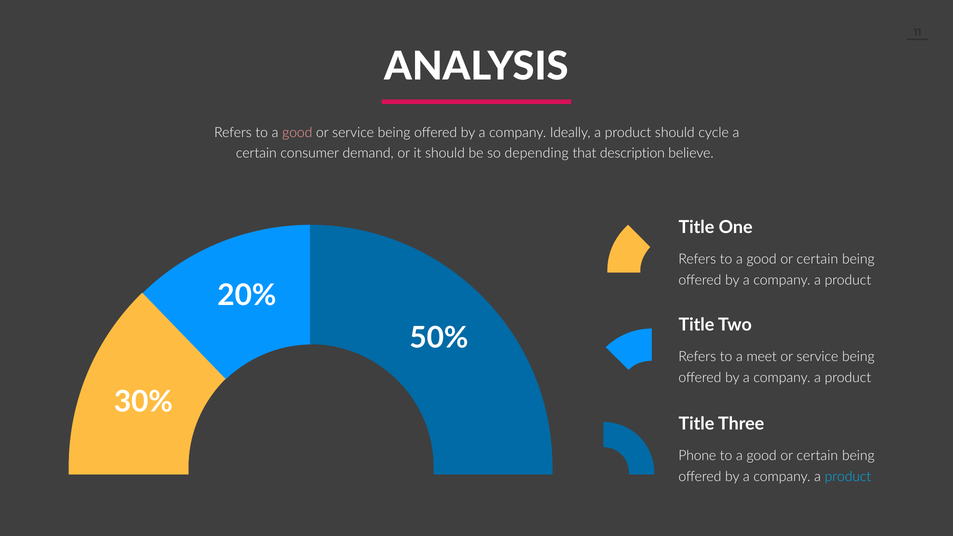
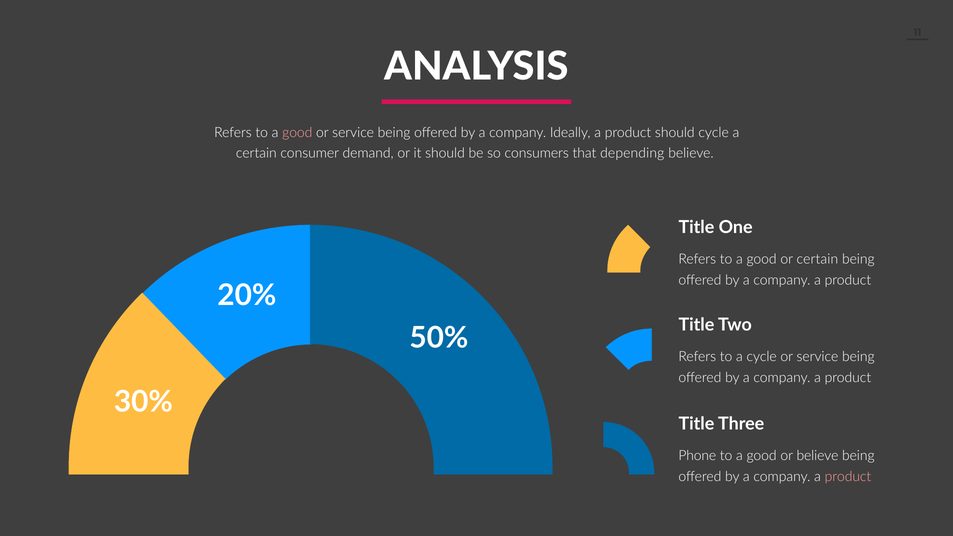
depending: depending -> consumers
description: description -> depending
a meet: meet -> cycle
certain at (817, 456): certain -> believe
product at (848, 477) colour: light blue -> pink
